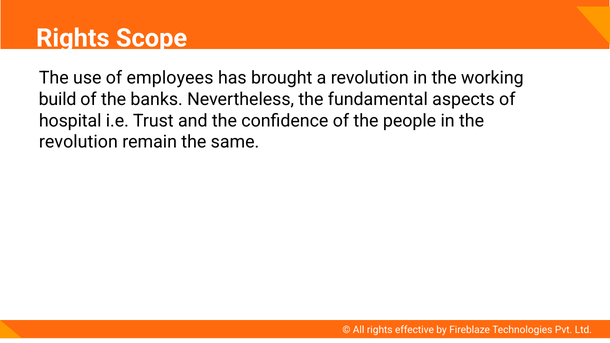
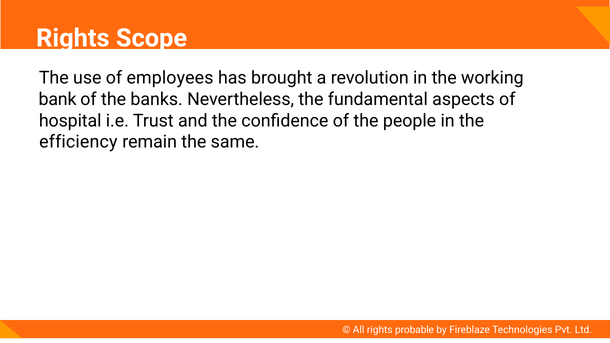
build: build -> bank
revolution at (78, 142): revolution -> efficiency
effective: effective -> probable
